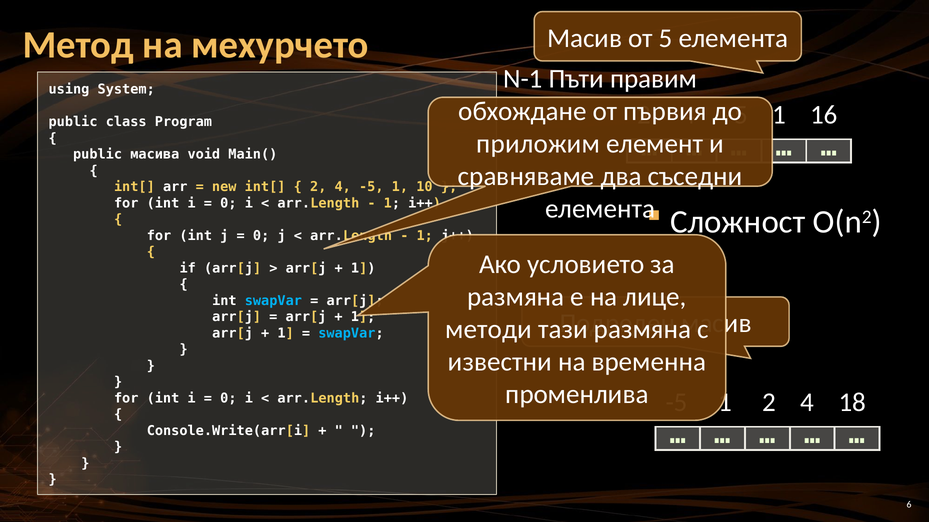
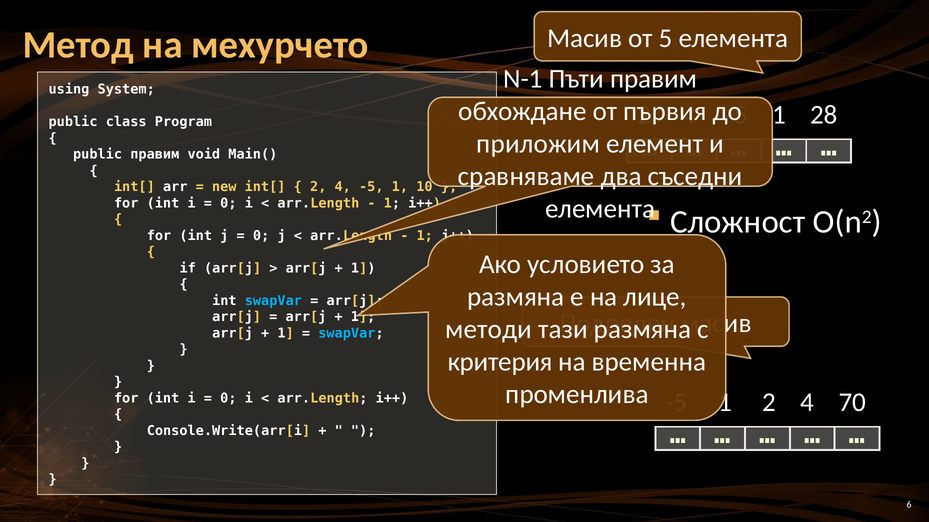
16: 16 -> 28
public масива: масива -> правим
известни: известни -> критерия
18: 18 -> 70
